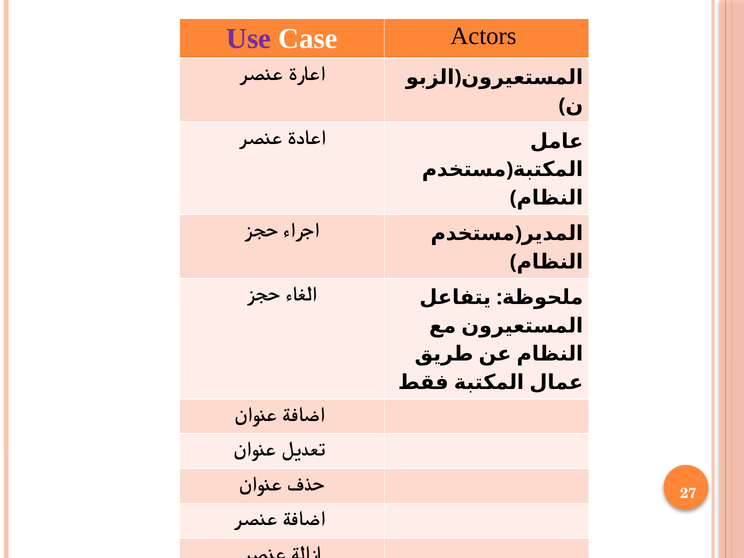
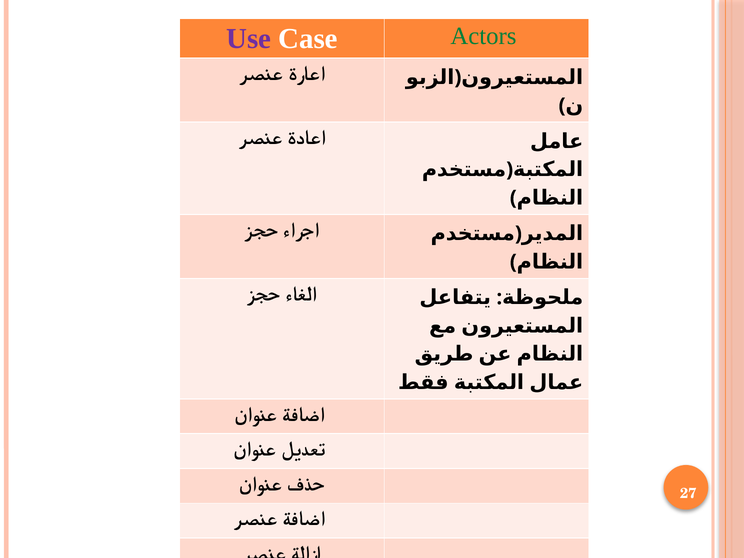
Actors colour: black -> green
